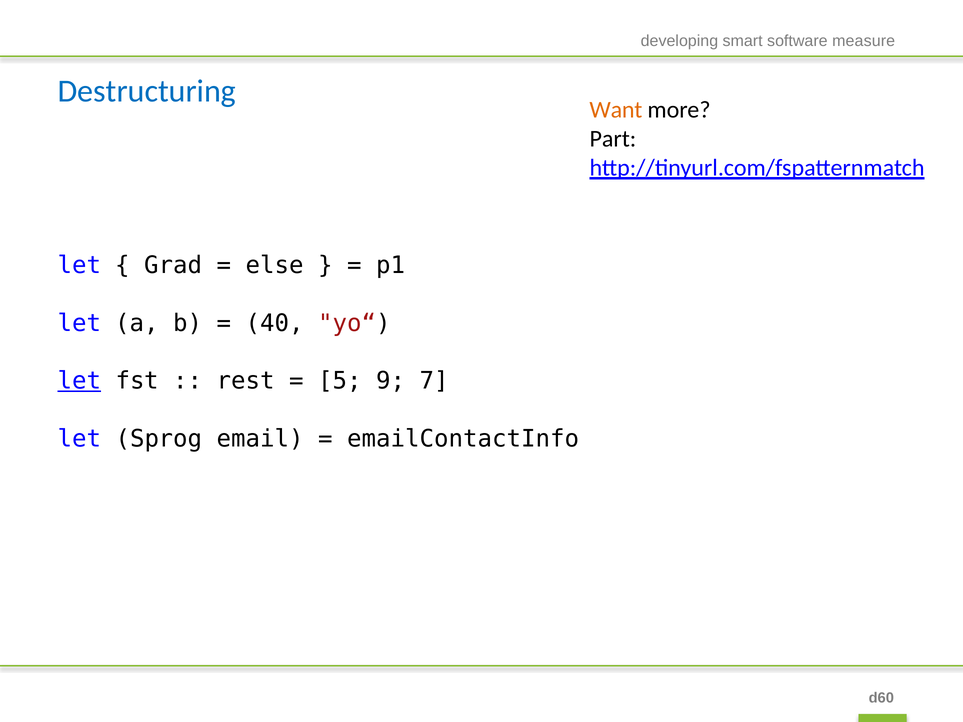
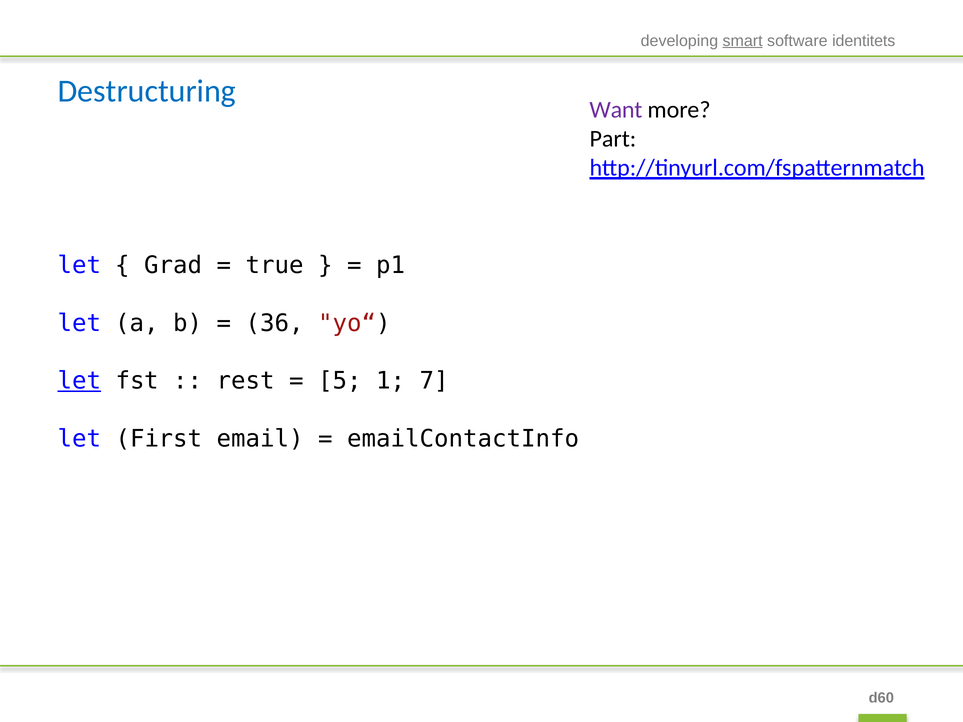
smart underline: none -> present
measure: measure -> identitets
Want colour: orange -> purple
else: else -> true
40: 40 -> 36
9: 9 -> 1
Sprog: Sprog -> First
